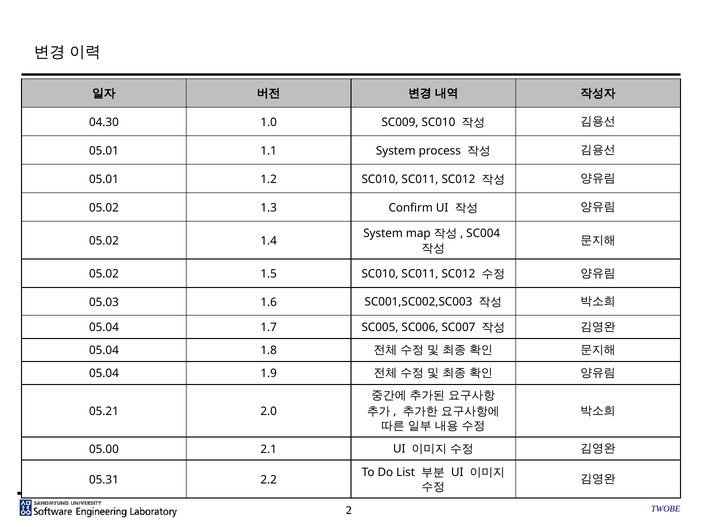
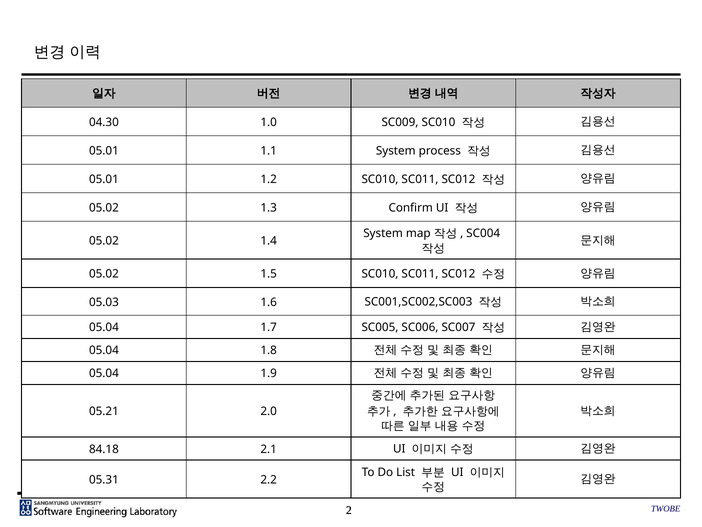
05.00: 05.00 -> 84.18
